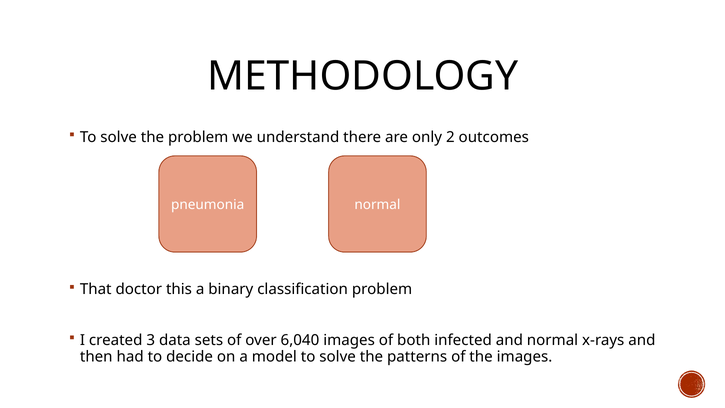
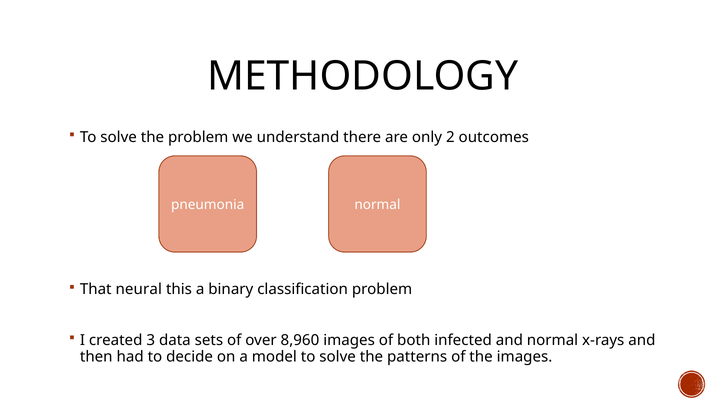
doctor: doctor -> neural
6,040: 6,040 -> 8,960
